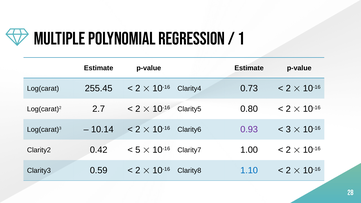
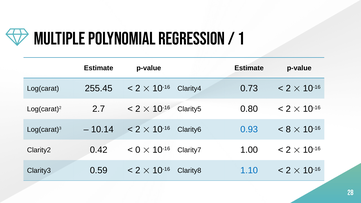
0.93 colour: purple -> blue
3: 3 -> 8
5: 5 -> 0
